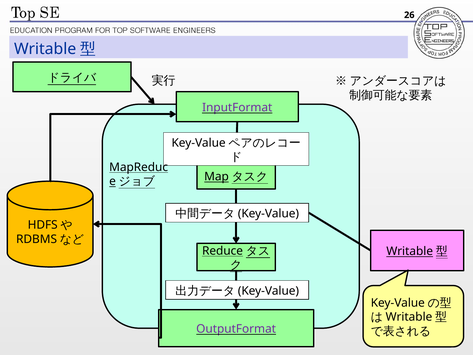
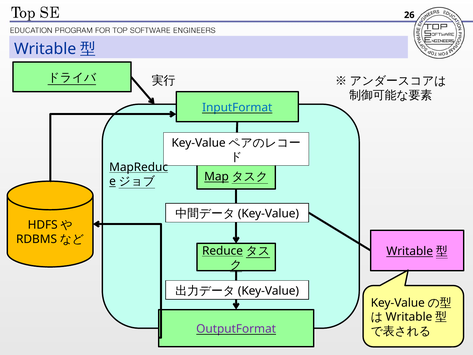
InputFormat colour: purple -> blue
